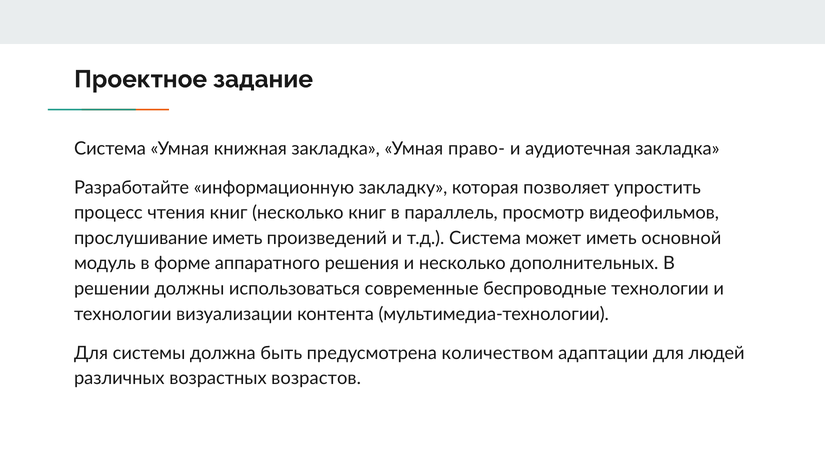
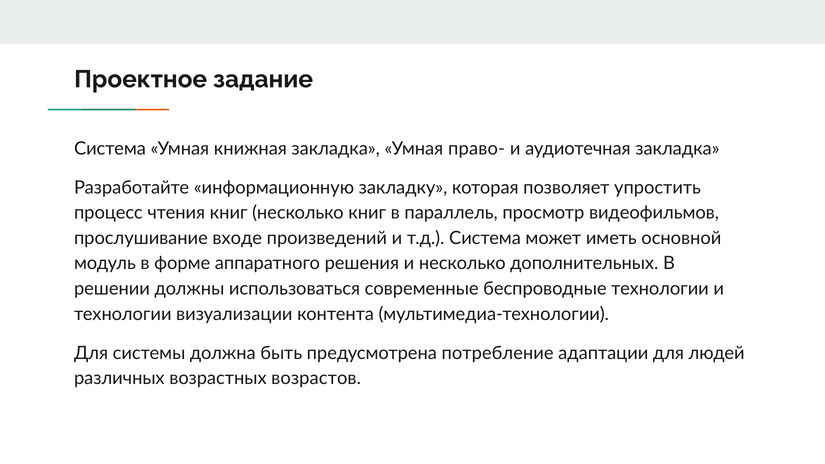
прослушивание иметь: иметь -> входе
количеством: количеством -> потребление
